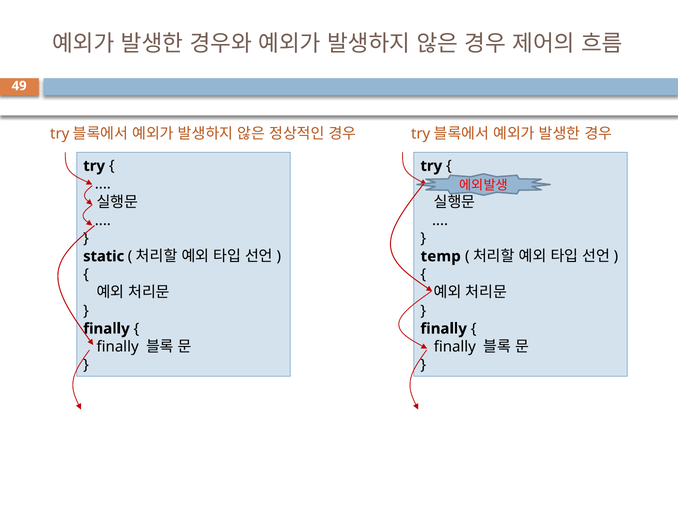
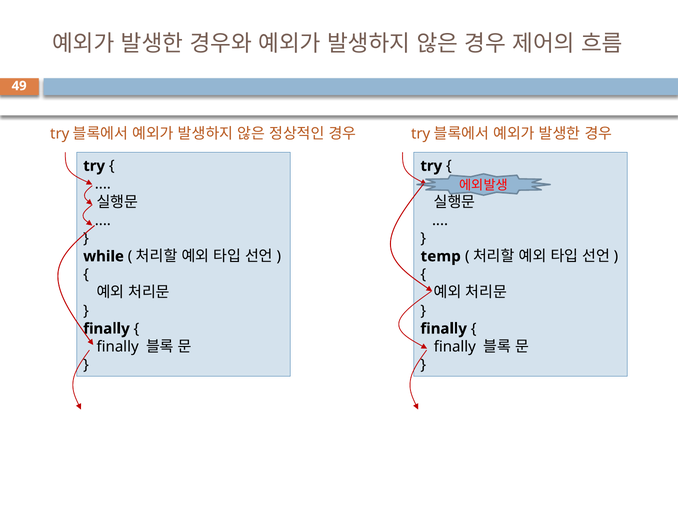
static: static -> while
